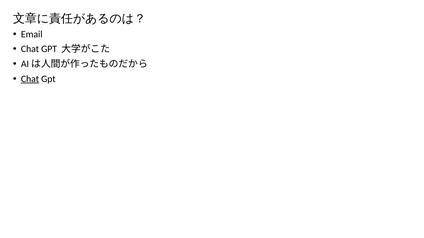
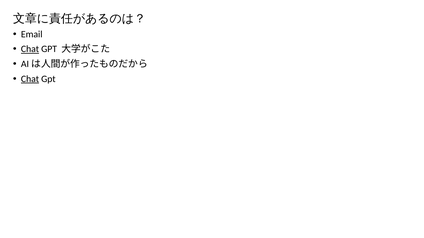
Chat at (30, 49) underline: none -> present
